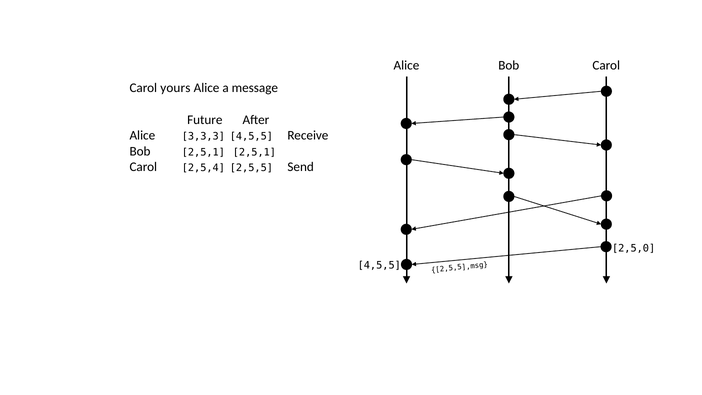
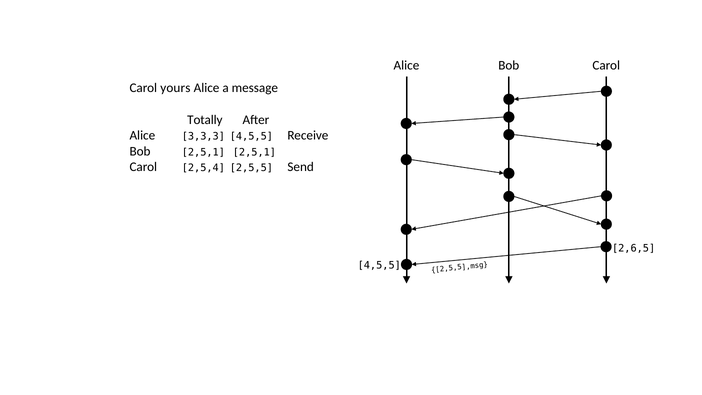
Future: Future -> Totally
2,5,0: 2,5,0 -> 2,6,5
